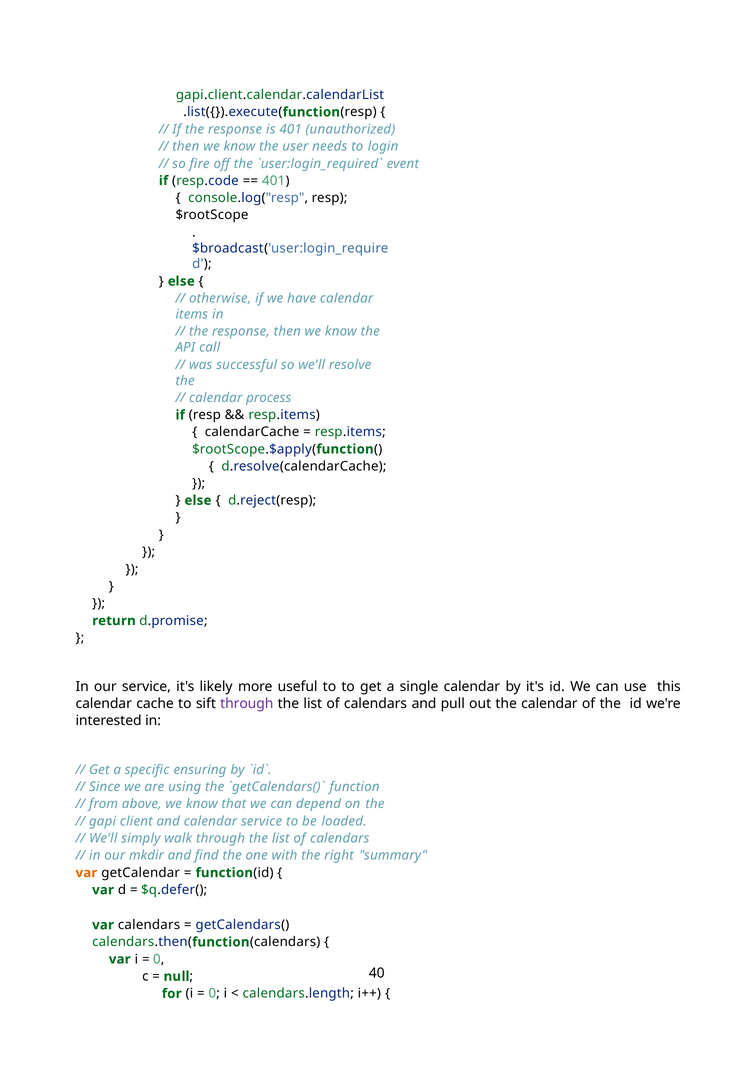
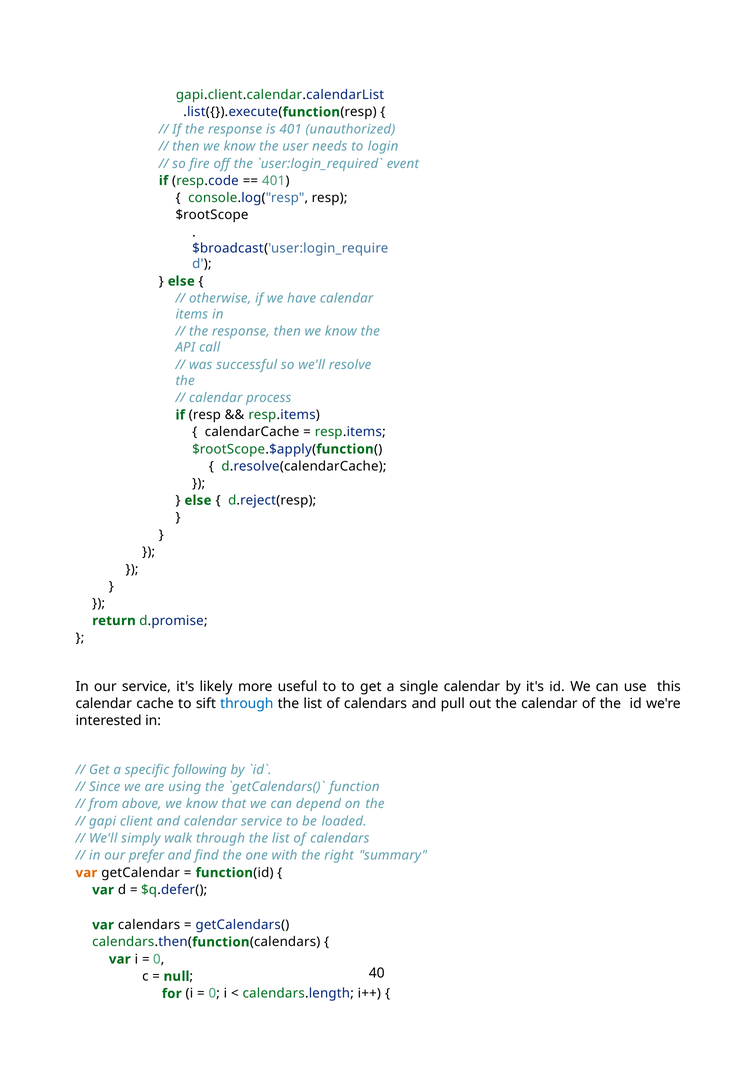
through at (247, 704) colour: purple -> blue
ensuring: ensuring -> following
mkdir: mkdir -> prefer
